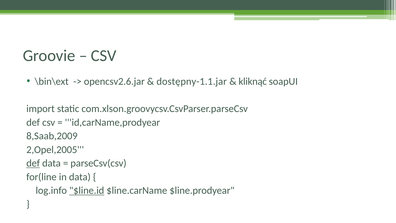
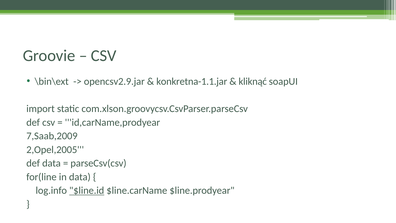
opencsv2.6.jar: opencsv2.6.jar -> opencsv2.9.jar
dostępny-1.1.jar: dostępny-1.1.jar -> konkretna-1.1.jar
8,Saab,2009: 8,Saab,2009 -> 7,Saab,2009
def at (33, 163) underline: present -> none
